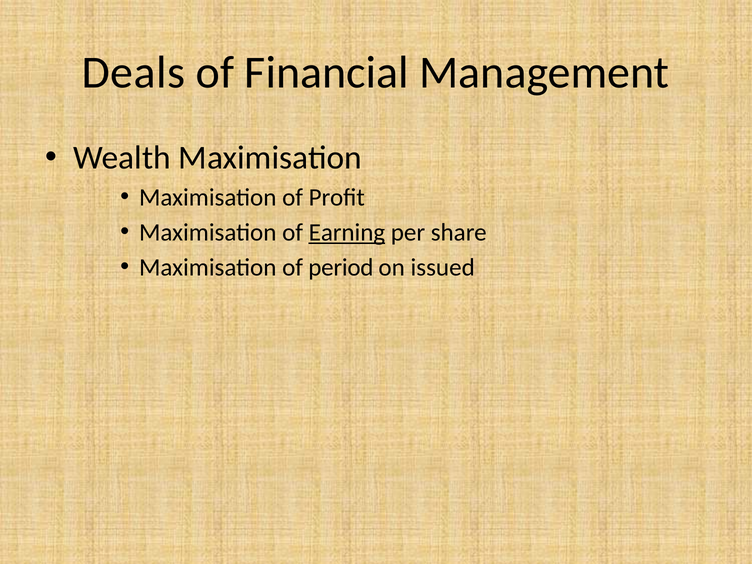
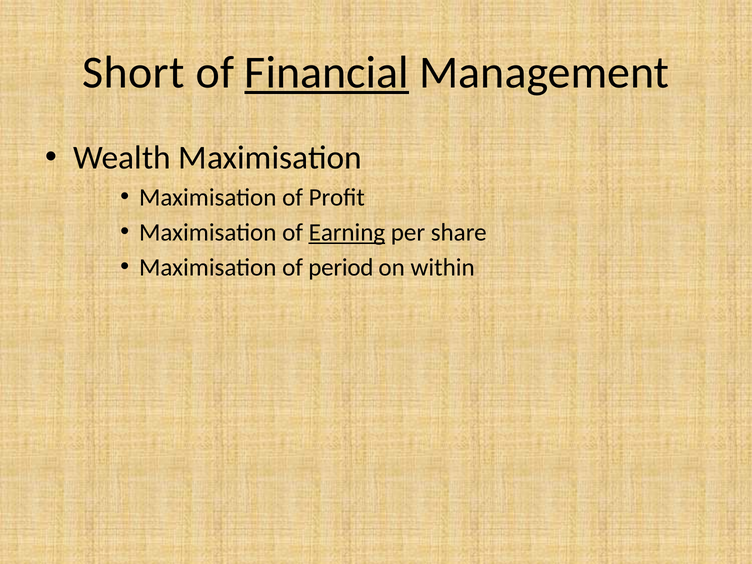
Deals: Deals -> Short
Financial underline: none -> present
issued: issued -> within
